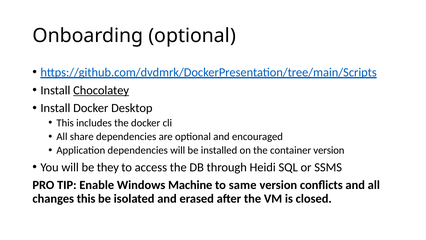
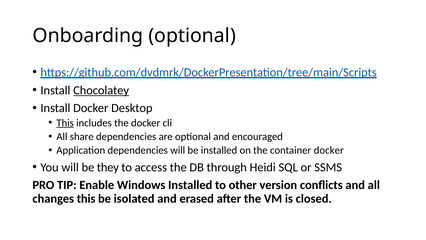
This at (65, 123) underline: none -> present
container version: version -> docker
Windows Machine: Machine -> Installed
same: same -> other
